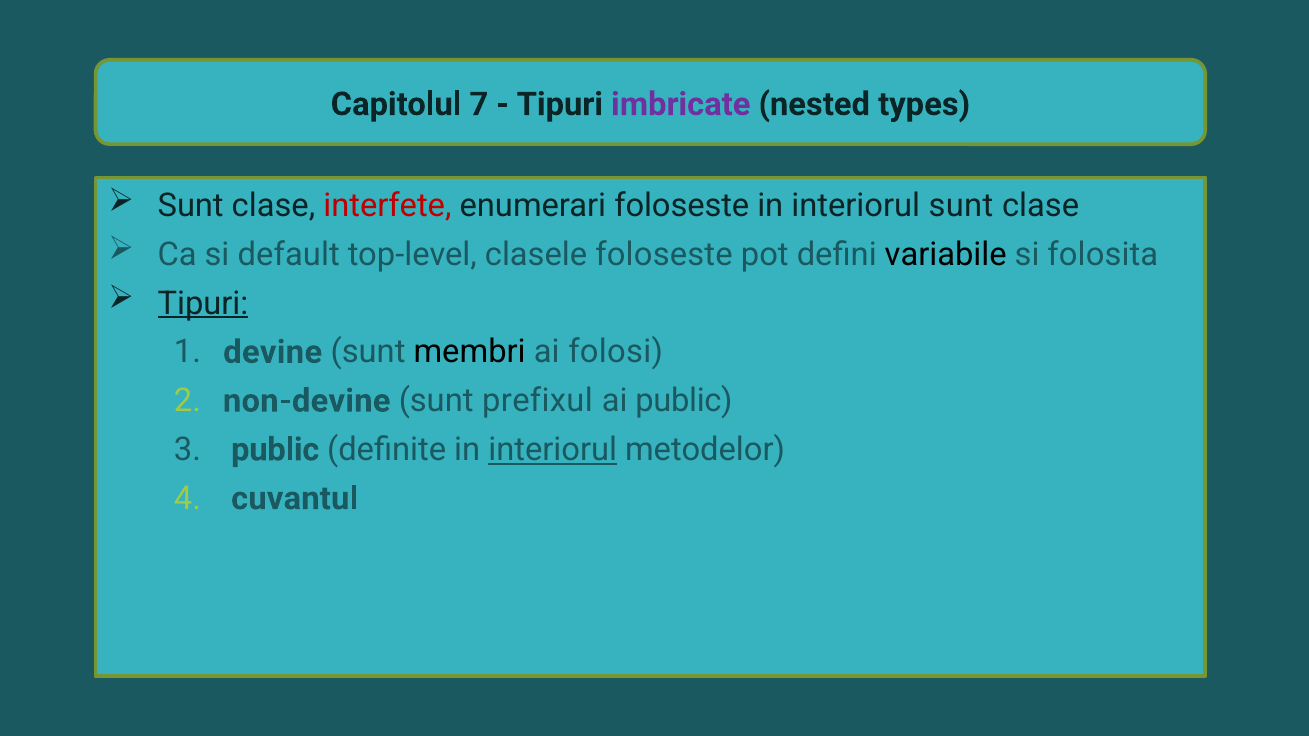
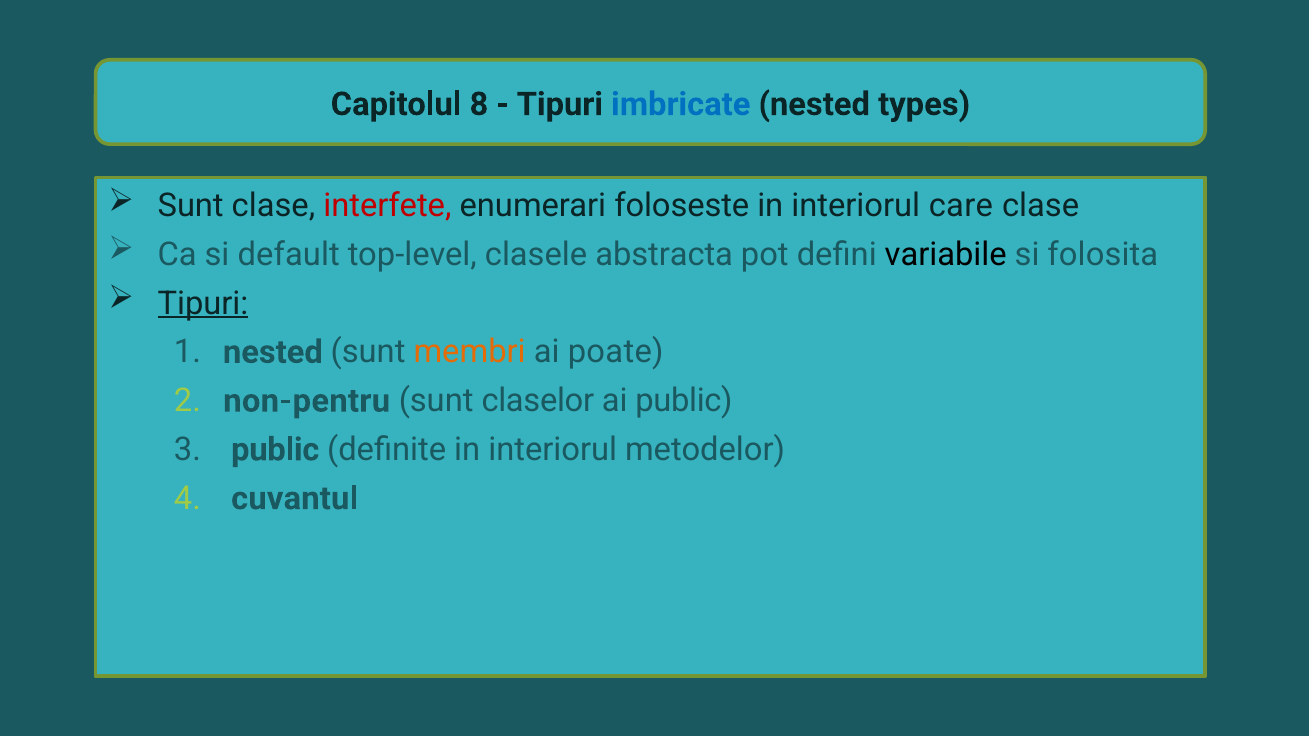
7: 7 -> 8
imbricate colour: purple -> blue
interiorul sunt: sunt -> care
clasele foloseste: foloseste -> abstracta
devine at (273, 352): devine -> nested
membri colour: black -> orange
folosi: folosi -> poate
non-devine: non-devine -> non-pentru
prefixul: prefixul -> claselor
interiorul at (553, 450) underline: present -> none
